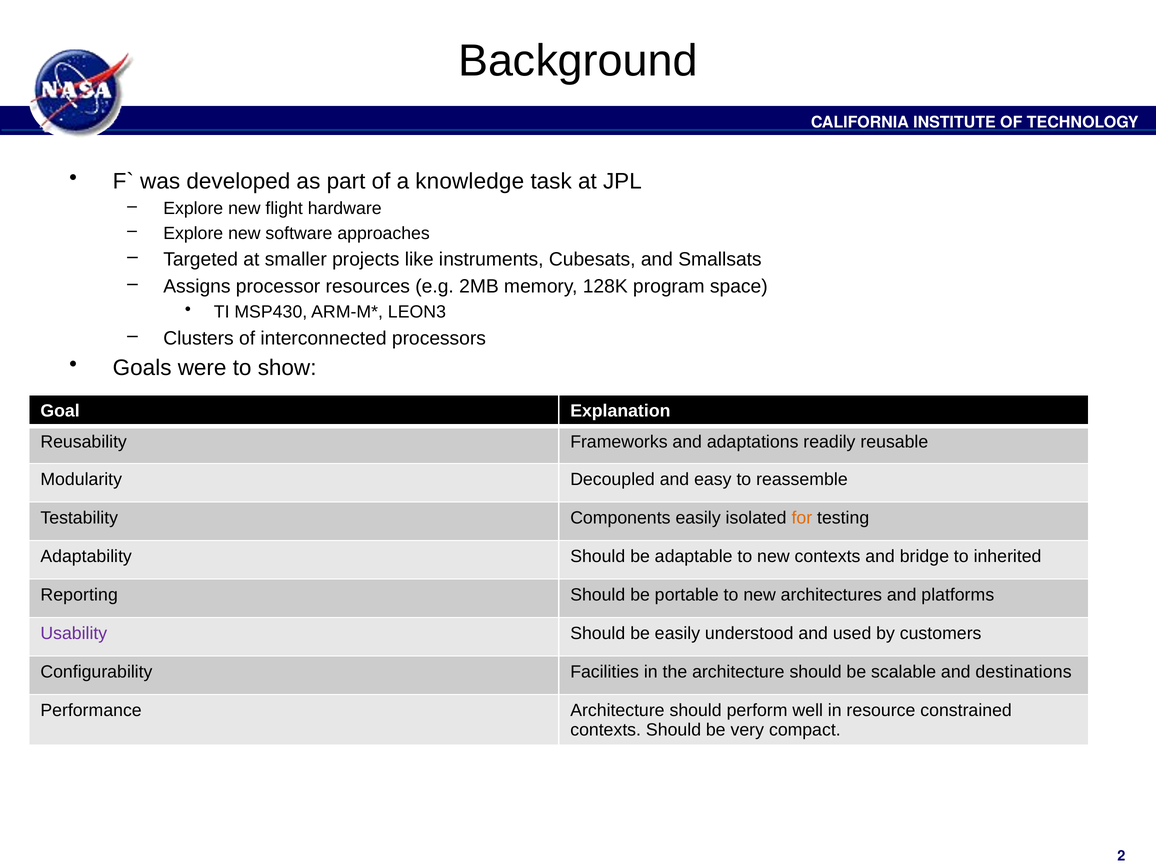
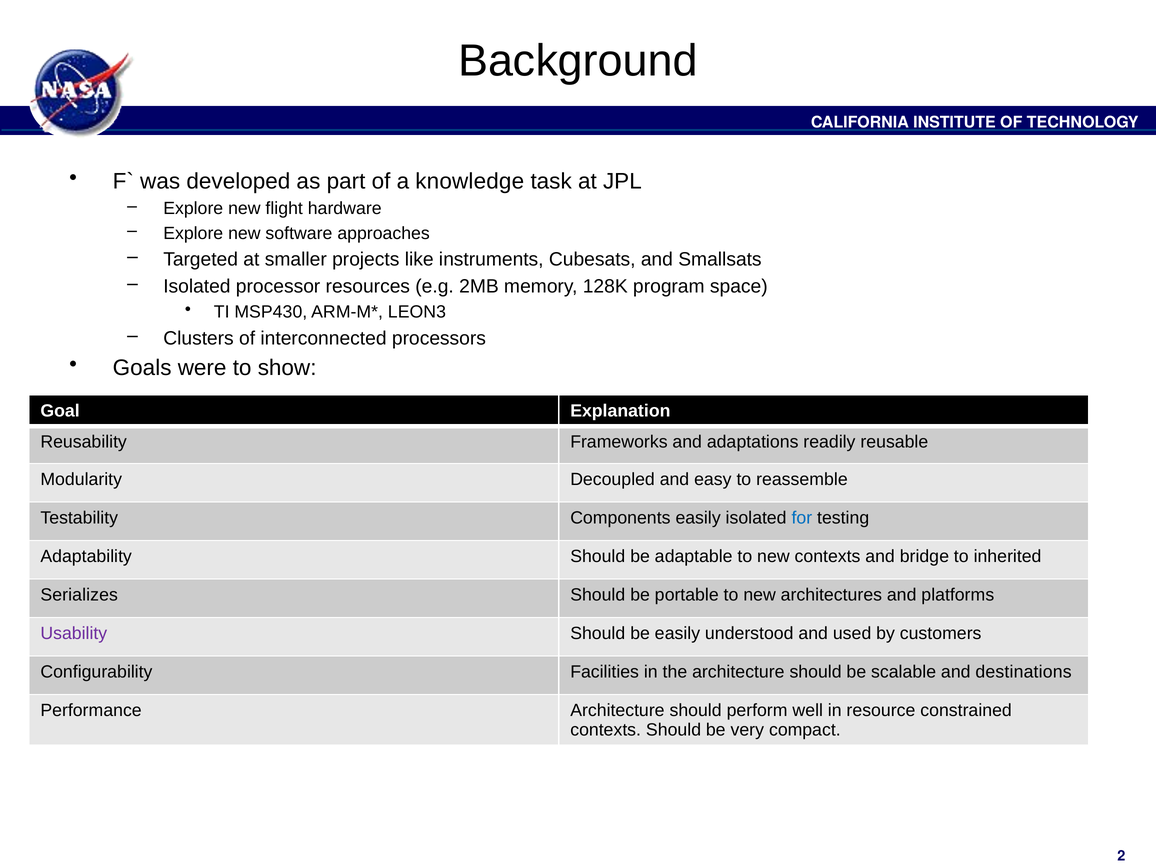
Assigns at (197, 287): Assigns -> Isolated
for at (802, 518) colour: orange -> blue
Reporting: Reporting -> Serializes
